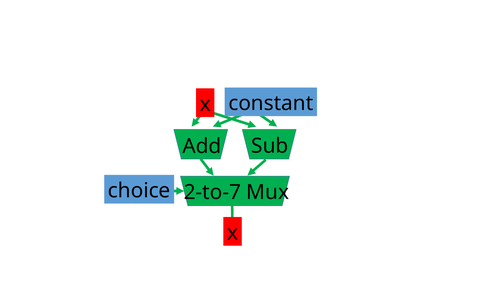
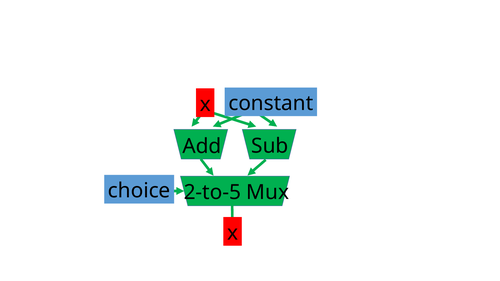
2-to-7: 2-to-7 -> 2-to-5
